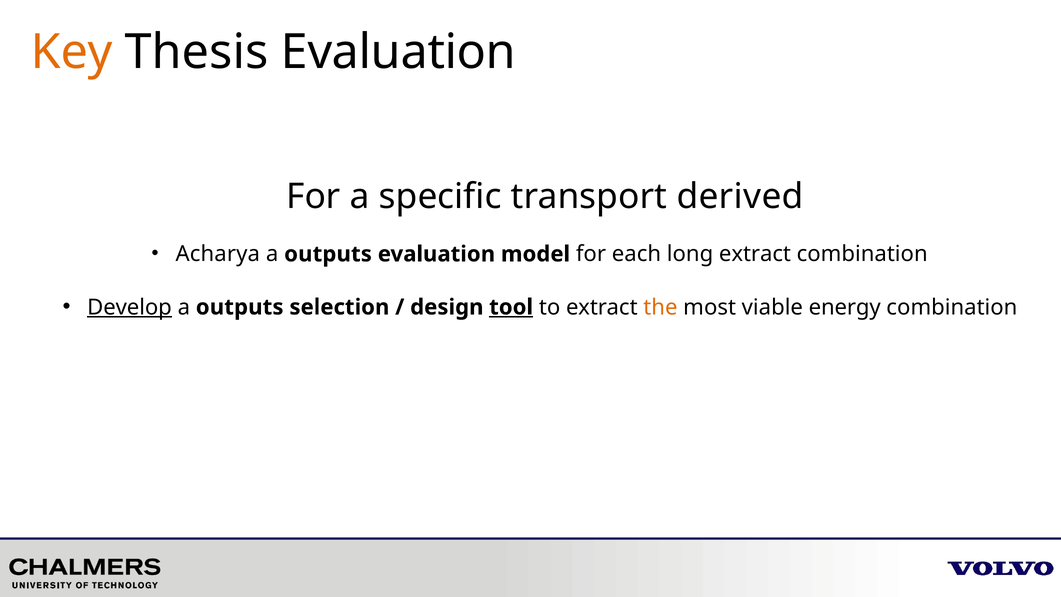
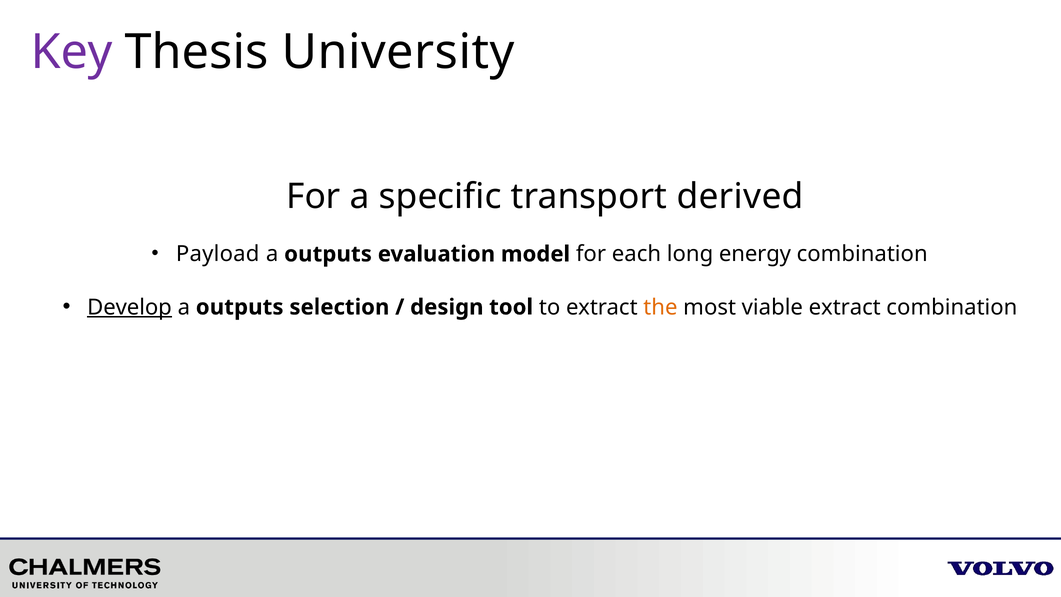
Key colour: orange -> purple
Thesis Evaluation: Evaluation -> University
Acharya: Acharya -> Payload
long extract: extract -> energy
tool underline: present -> none
viable energy: energy -> extract
